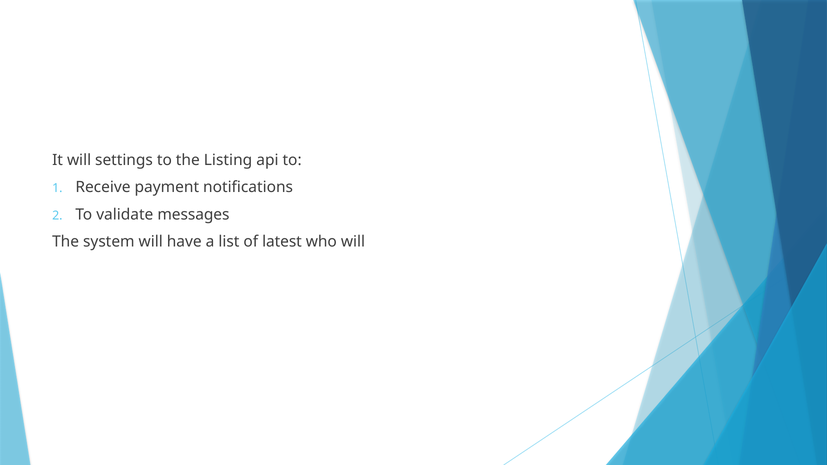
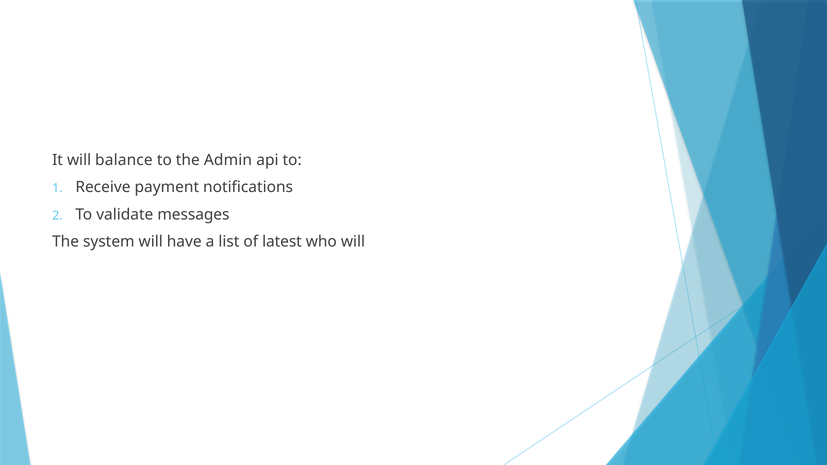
settings: settings -> balance
Listing: Listing -> Admin
